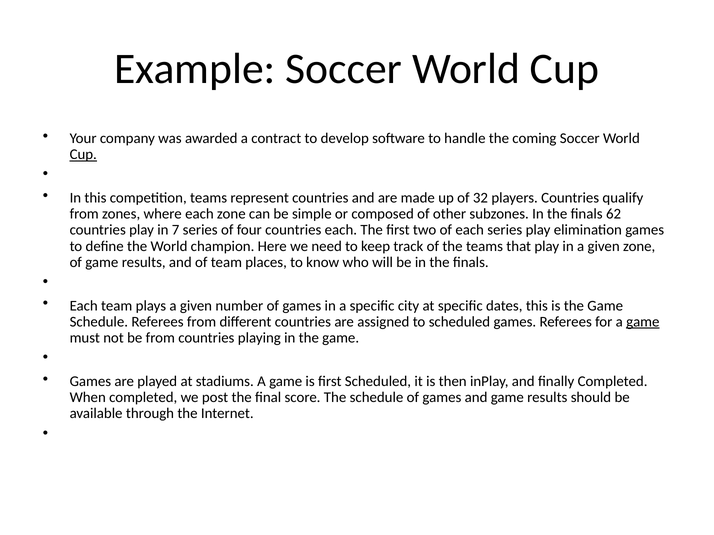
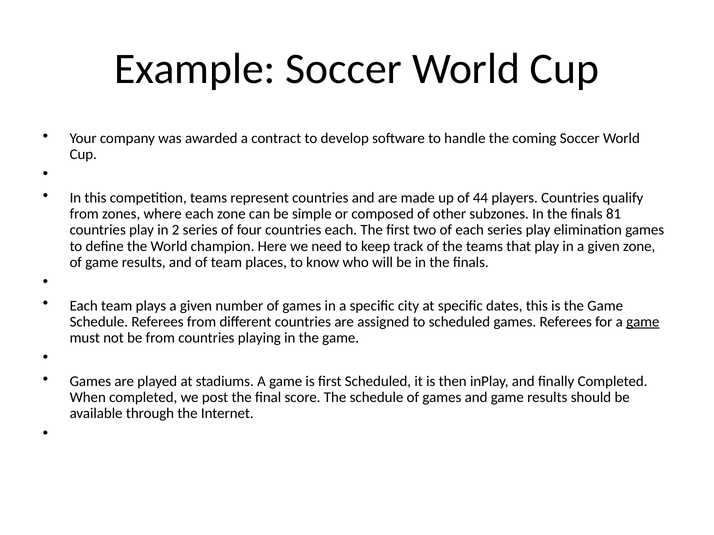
Cup at (83, 155) underline: present -> none
32: 32 -> 44
62: 62 -> 81
7: 7 -> 2
